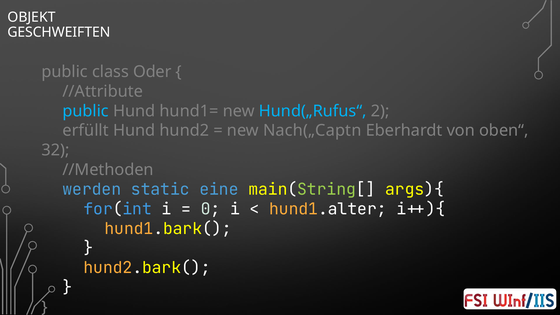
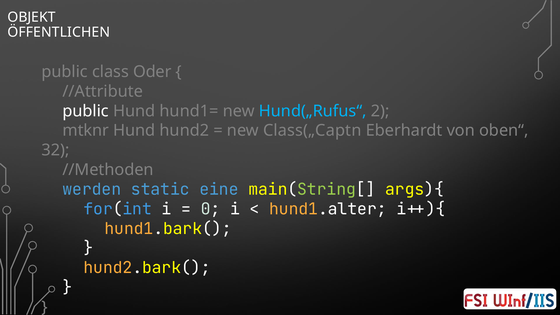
GESCHWEIFTEN: GESCHWEIFTEN -> ÖFFENTLICHEN
public at (86, 111) colour: light blue -> white
erfüllt: erfüllt -> mtknr
Nach(„Captn: Nach(„Captn -> Class(„Captn
